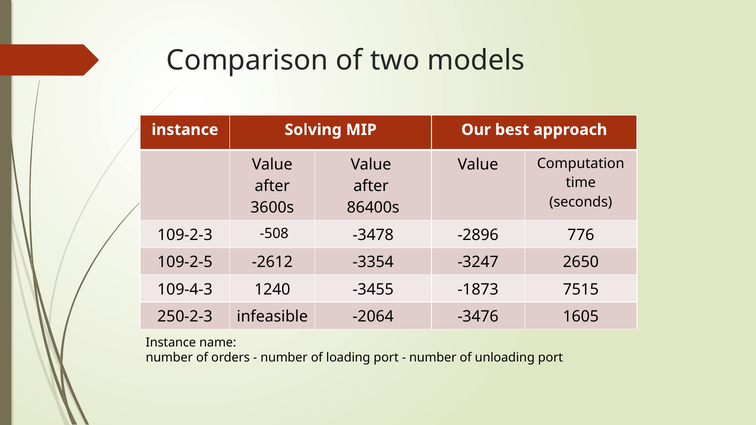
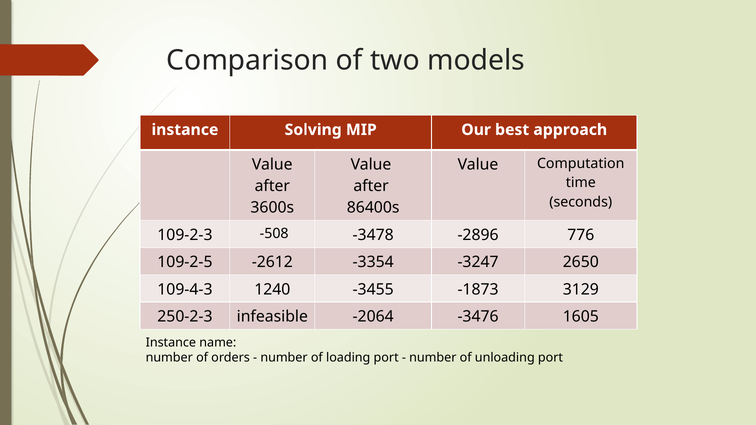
7515: 7515 -> 3129
